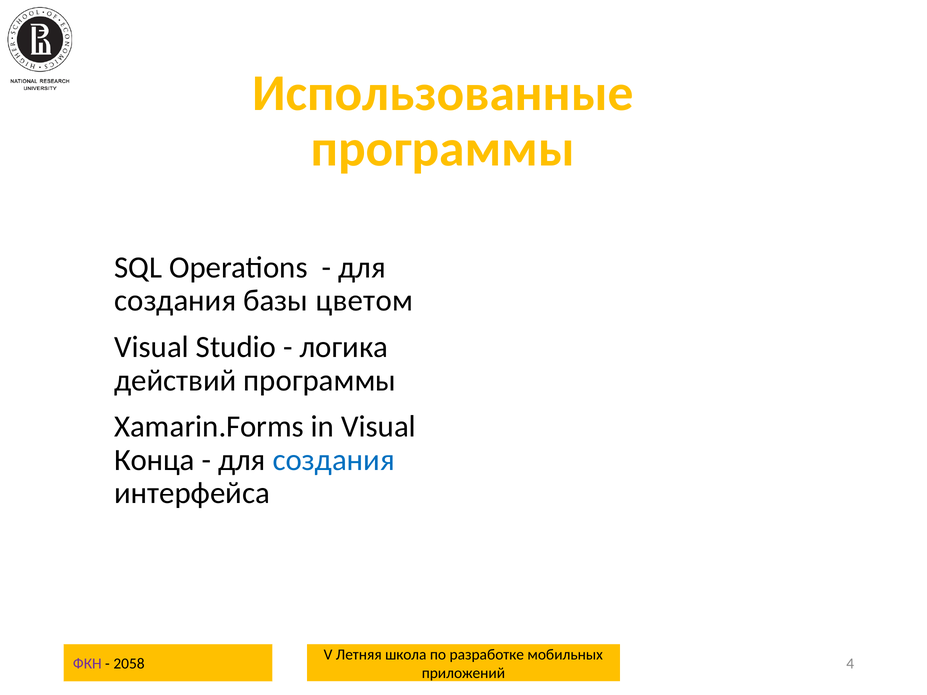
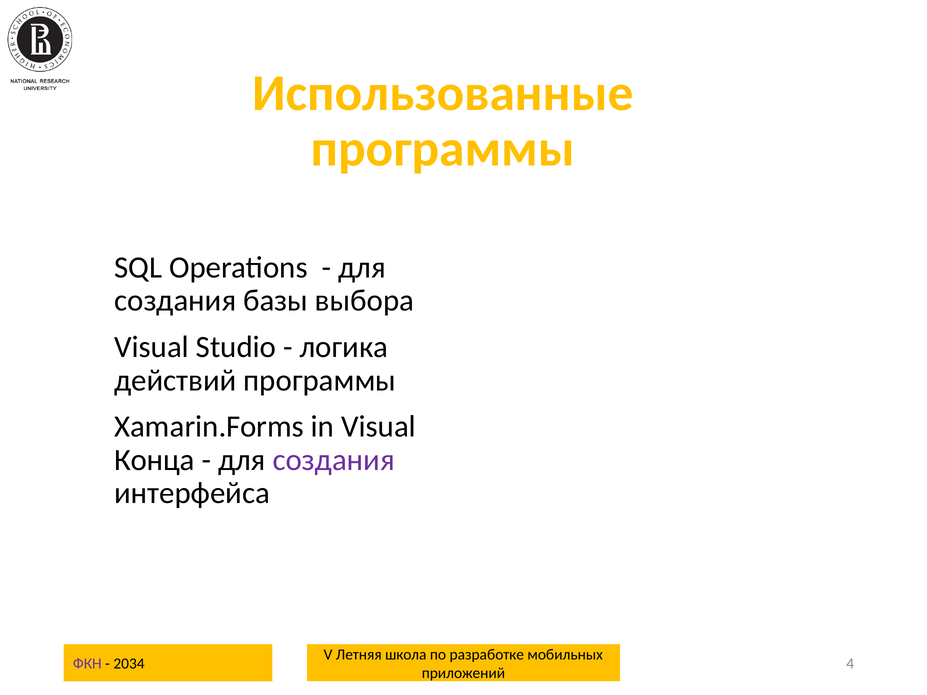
цветом: цветом -> выбора
создания at (334, 460) colour: blue -> purple
2058: 2058 -> 2034
